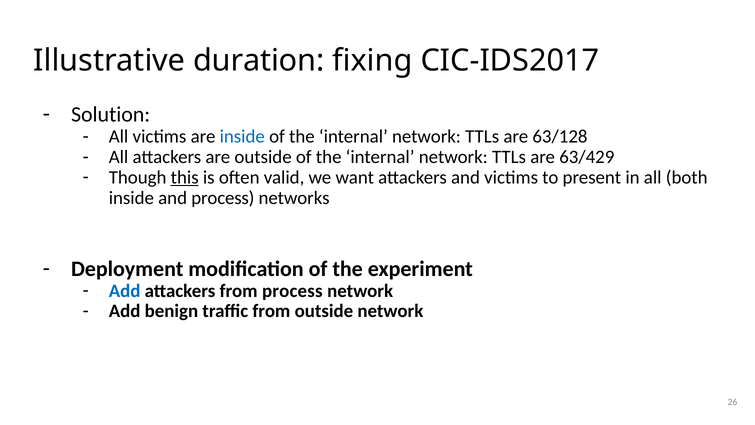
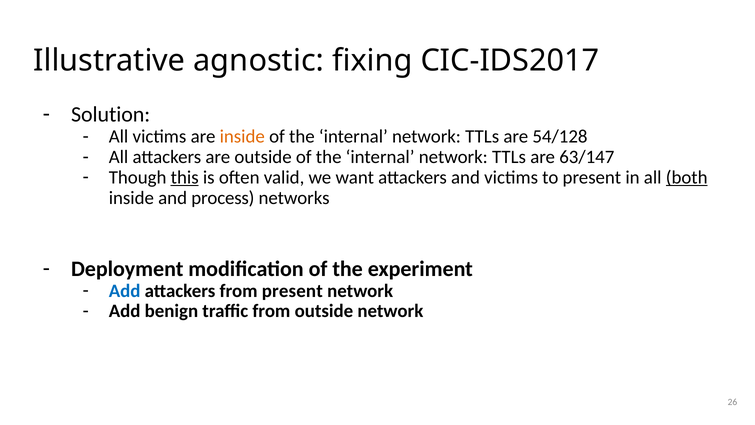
duration: duration -> agnostic
inside at (242, 137) colour: blue -> orange
63/128: 63/128 -> 54/128
63/429: 63/429 -> 63/147
both underline: none -> present
from process: process -> present
